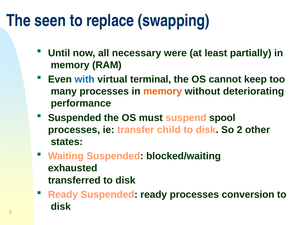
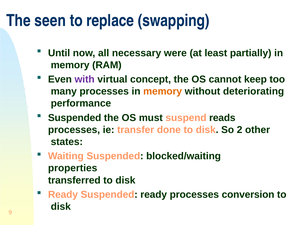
with colour: blue -> purple
terminal: terminal -> concept
spool: spool -> reads
child: child -> done
exhausted: exhausted -> properties
